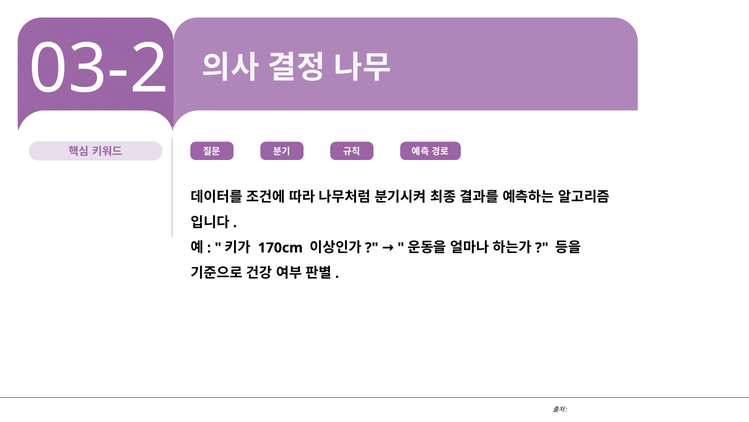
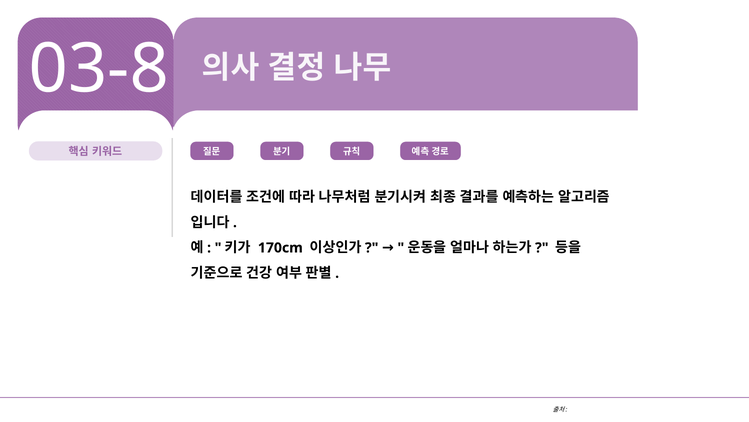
03-2: 03-2 -> 03-8
